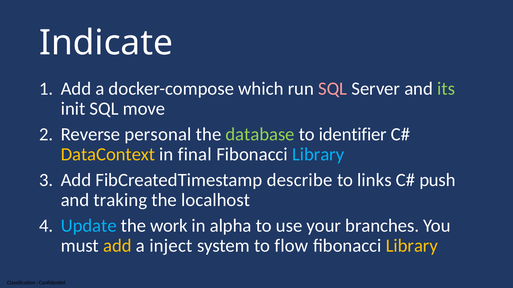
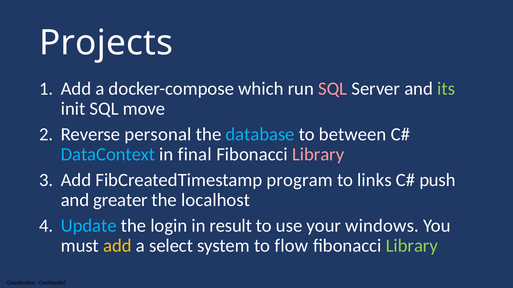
Indicate: Indicate -> Projects
database colour: light green -> light blue
identifier: identifier -> between
DataContext colour: yellow -> light blue
Library at (318, 155) colour: light blue -> pink
describe: describe -> program
traking: traking -> greater
work: work -> login
alpha: alpha -> result
branches: branches -> windows
inject: inject -> select
Library at (412, 246) colour: yellow -> light green
